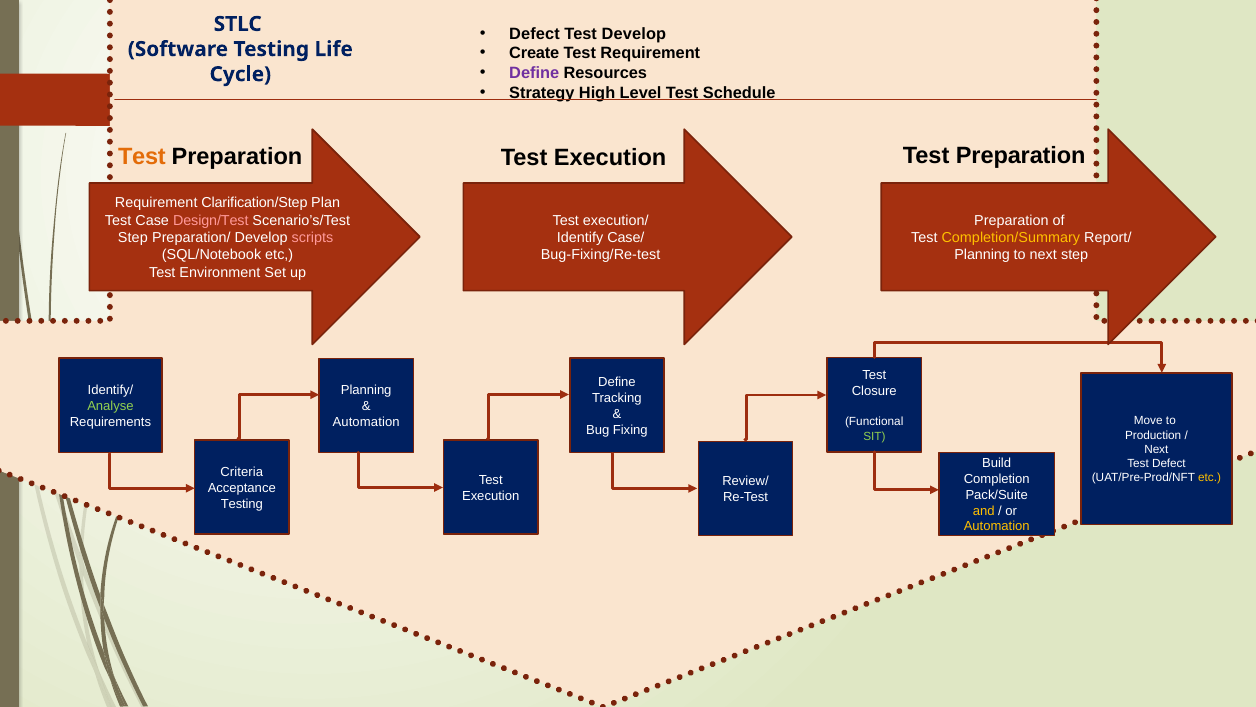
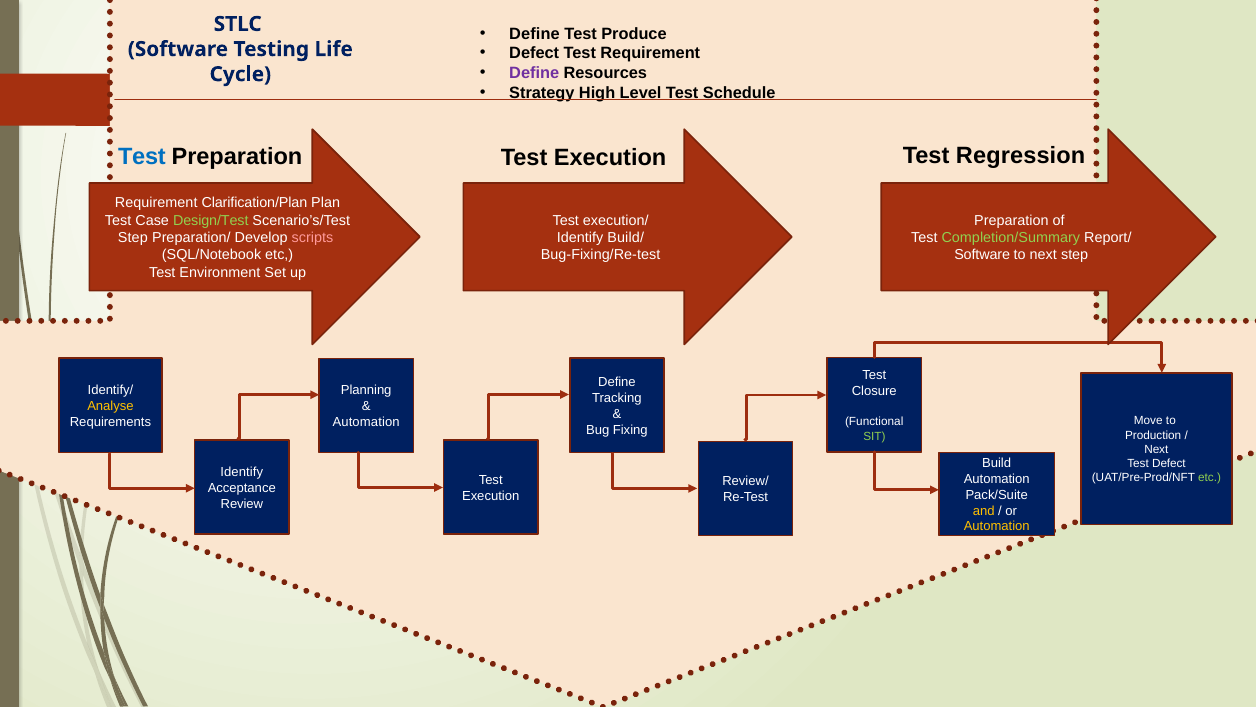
Defect at (535, 34): Defect -> Define
Test Develop: Develop -> Produce
Create at (534, 53): Create -> Defect
Test at (142, 157) colour: orange -> blue
Execution Test Preparation: Preparation -> Regression
Clarification/Step: Clarification/Step -> Clarification/Plan
Design/Test colour: pink -> light green
Case/: Case/ -> Build/
Completion/Summary colour: yellow -> light green
Planning at (982, 255): Planning -> Software
Analyse colour: light green -> yellow
Criteria at (242, 472): Criteria -> Identify
etc at (1210, 477) colour: yellow -> light green
Completion at (997, 479): Completion -> Automation
Testing at (242, 503): Testing -> Review
